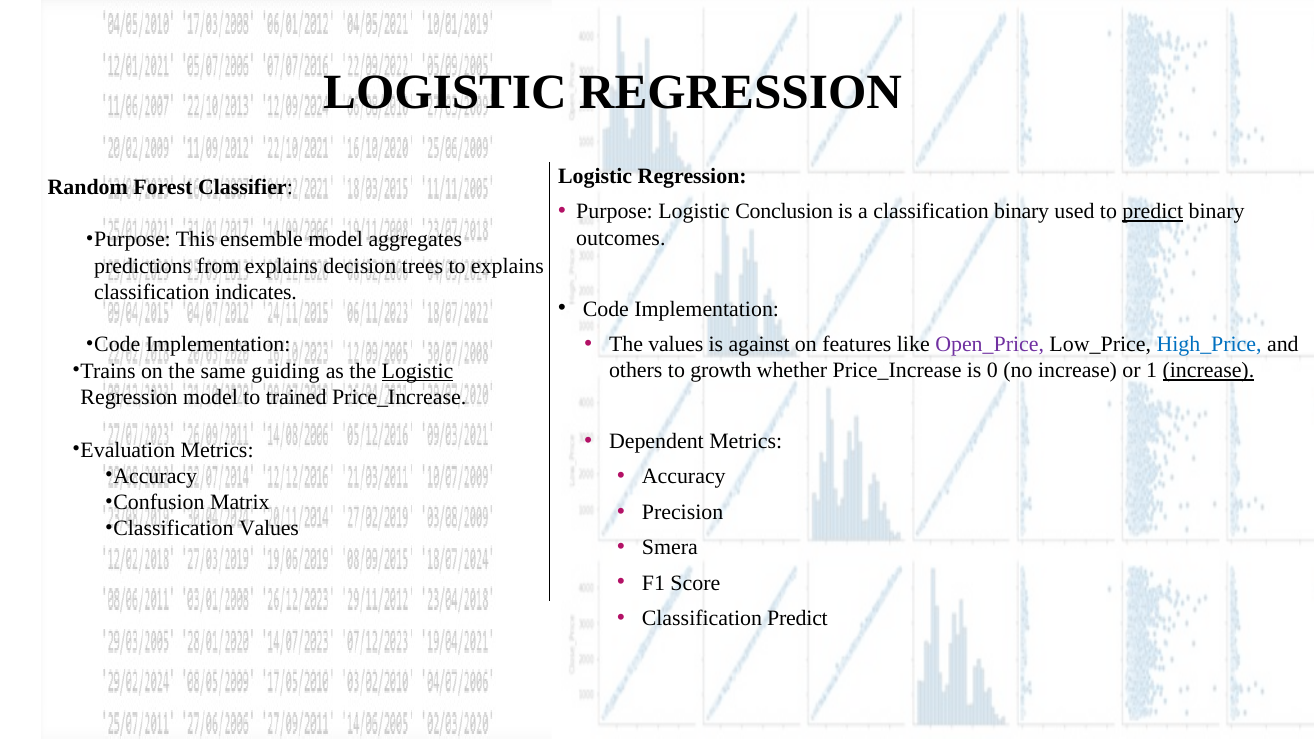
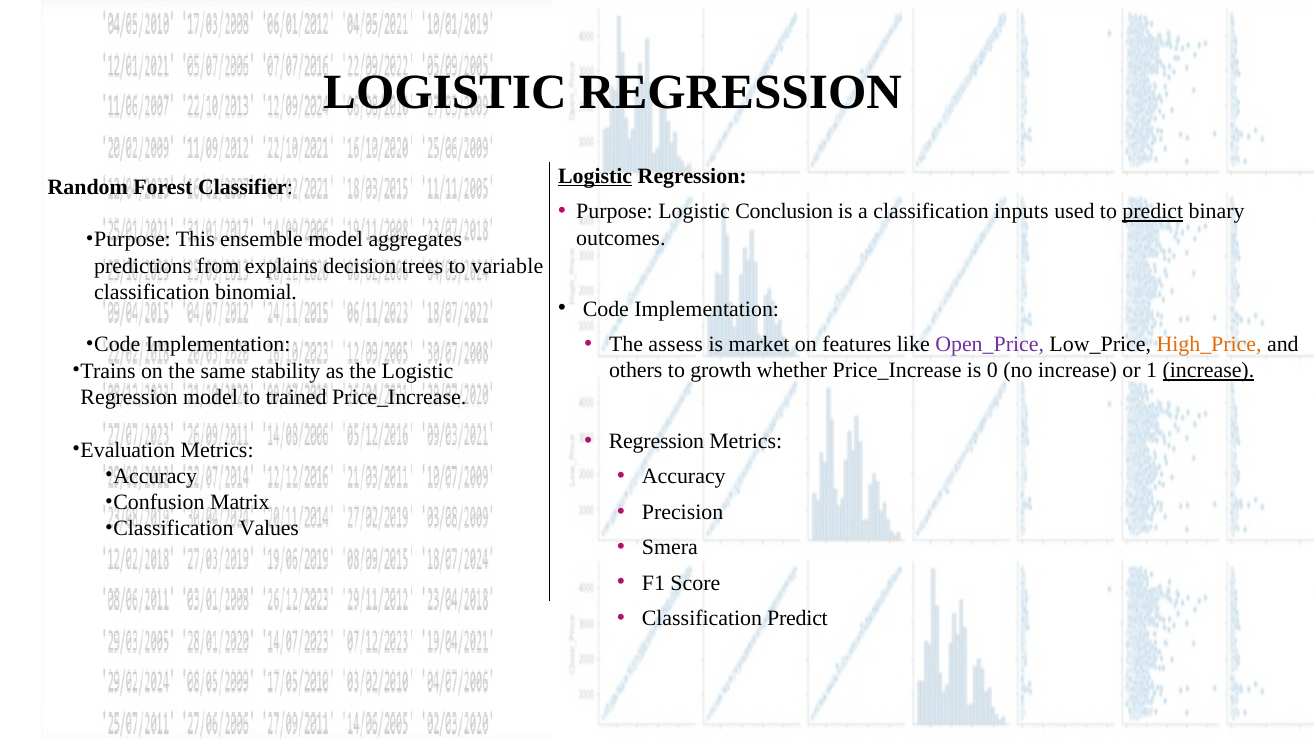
Logistic at (595, 176) underline: none -> present
classification binary: binary -> inputs
to explains: explains -> variable
indicates: indicates -> binomial
The values: values -> assess
against: against -> market
High_Price colour: blue -> orange
guiding: guiding -> stability
Logistic at (418, 371) underline: present -> none
Dependent at (656, 441): Dependent -> Regression
